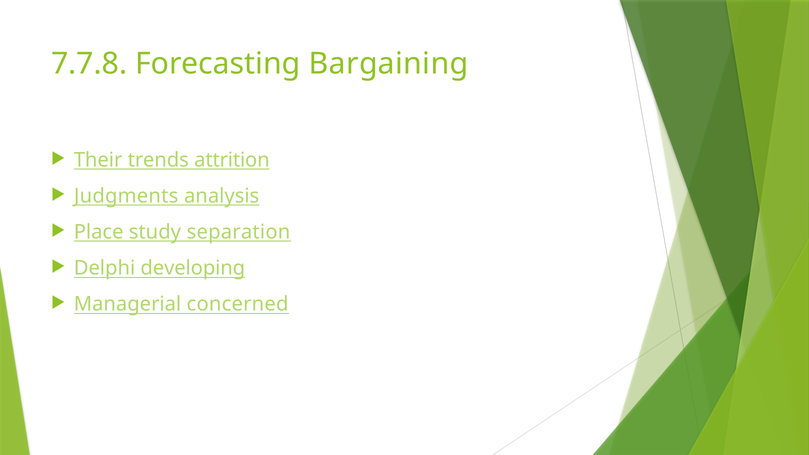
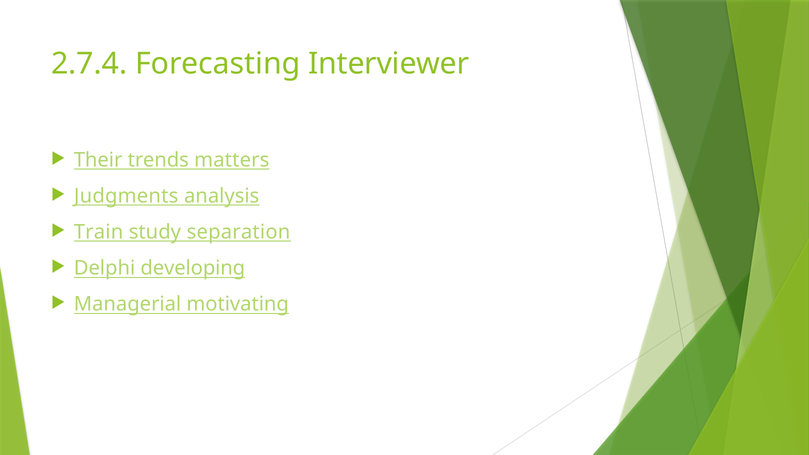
7.7.8: 7.7.8 -> 2.7.4
Bargaining: Bargaining -> Interviewer
attrition: attrition -> matters
Place: Place -> Train
concerned: concerned -> motivating
